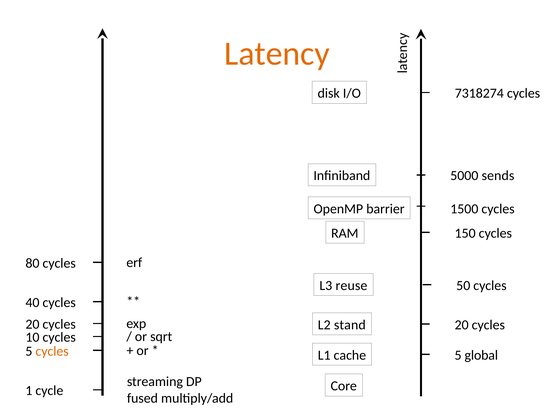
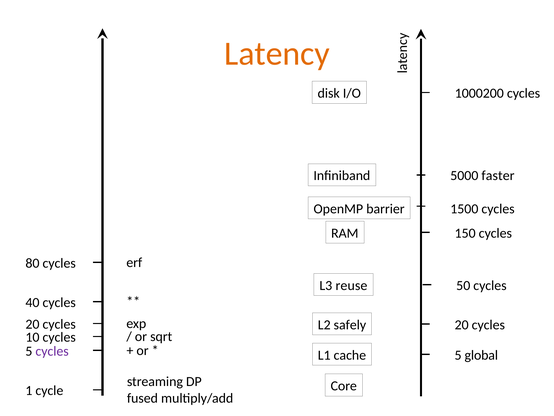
7318274: 7318274 -> 1000200
sends: sends -> faster
stand: stand -> safely
cycles at (52, 351) colour: orange -> purple
